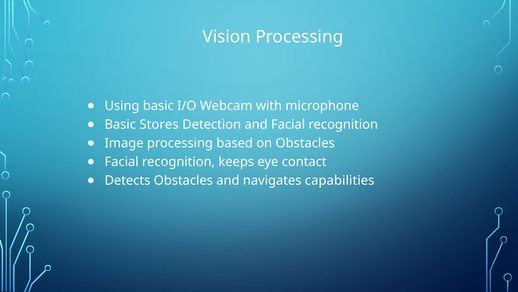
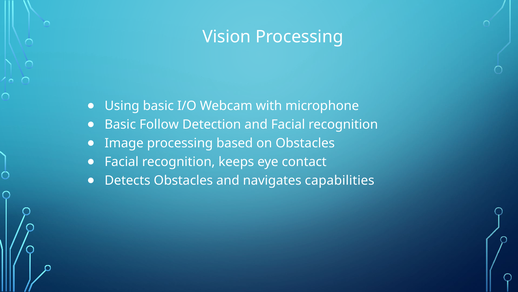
Stores: Stores -> Follow
